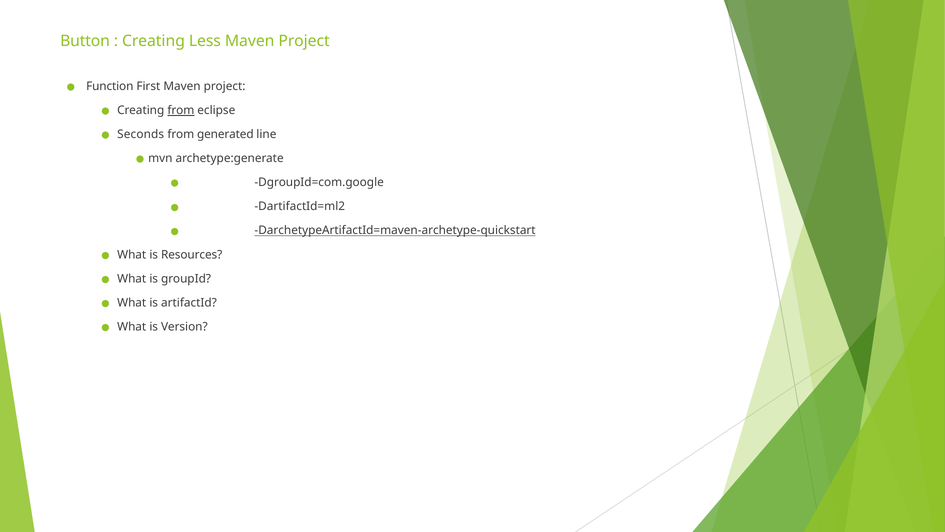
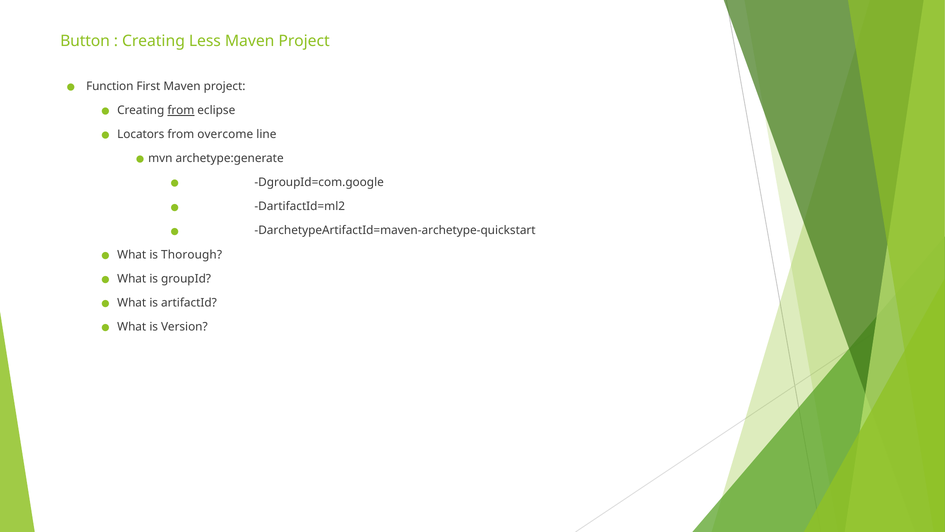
Seconds: Seconds -> Locators
generated: generated -> overcome
DarchetypeArtifactId=maven-archetype-quickstart underline: present -> none
Resources: Resources -> Thorough
